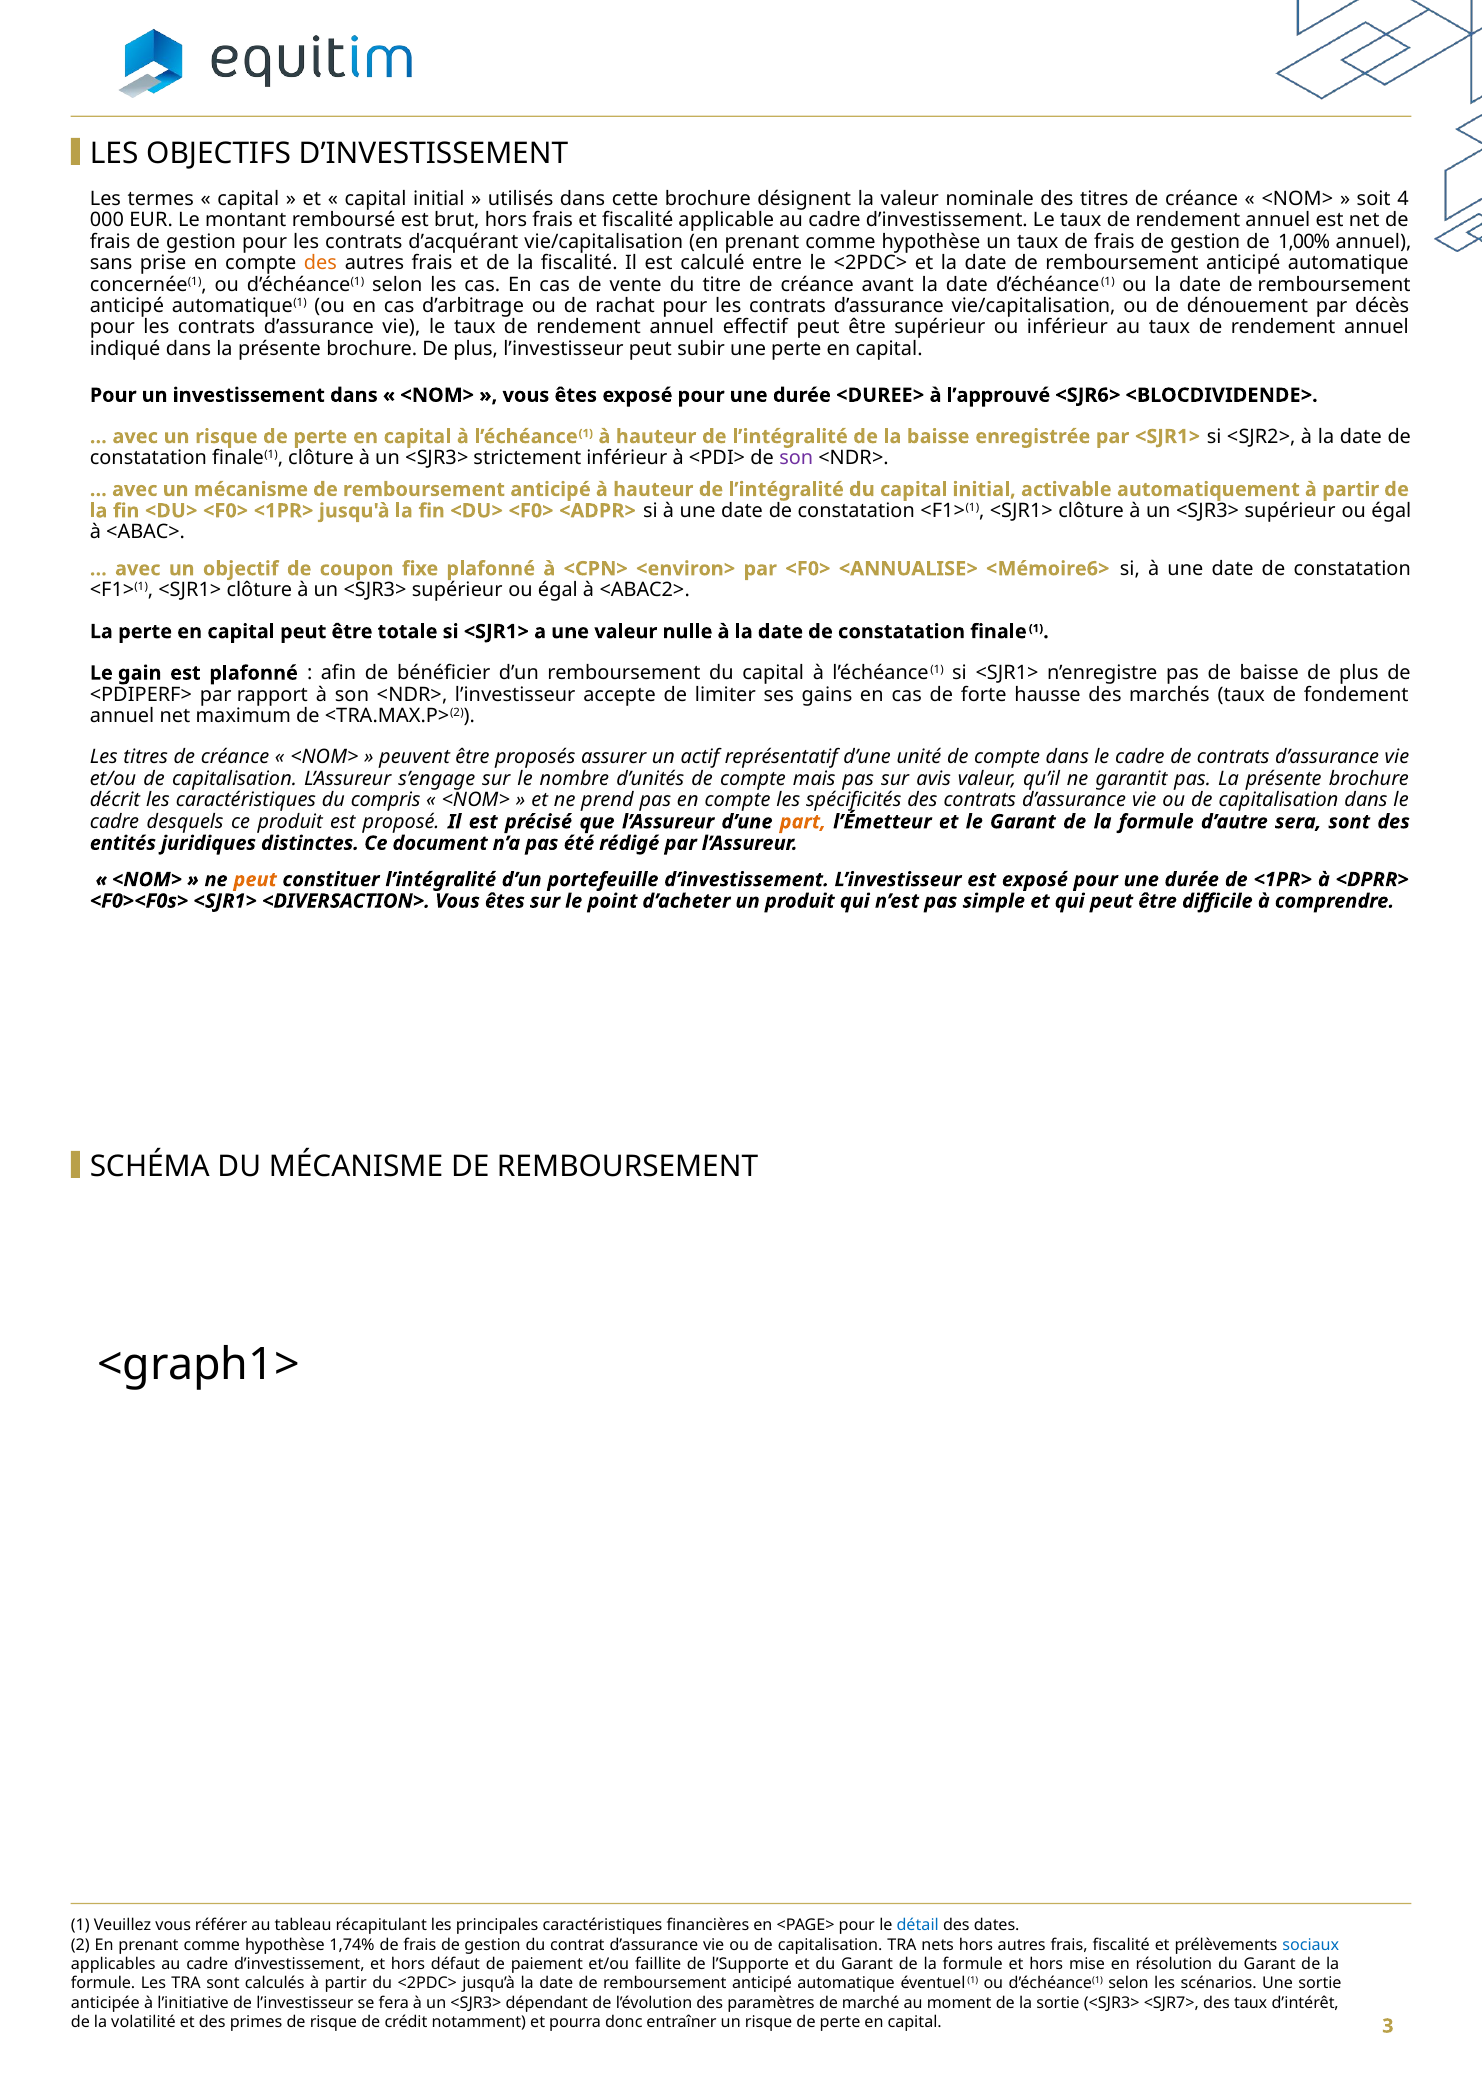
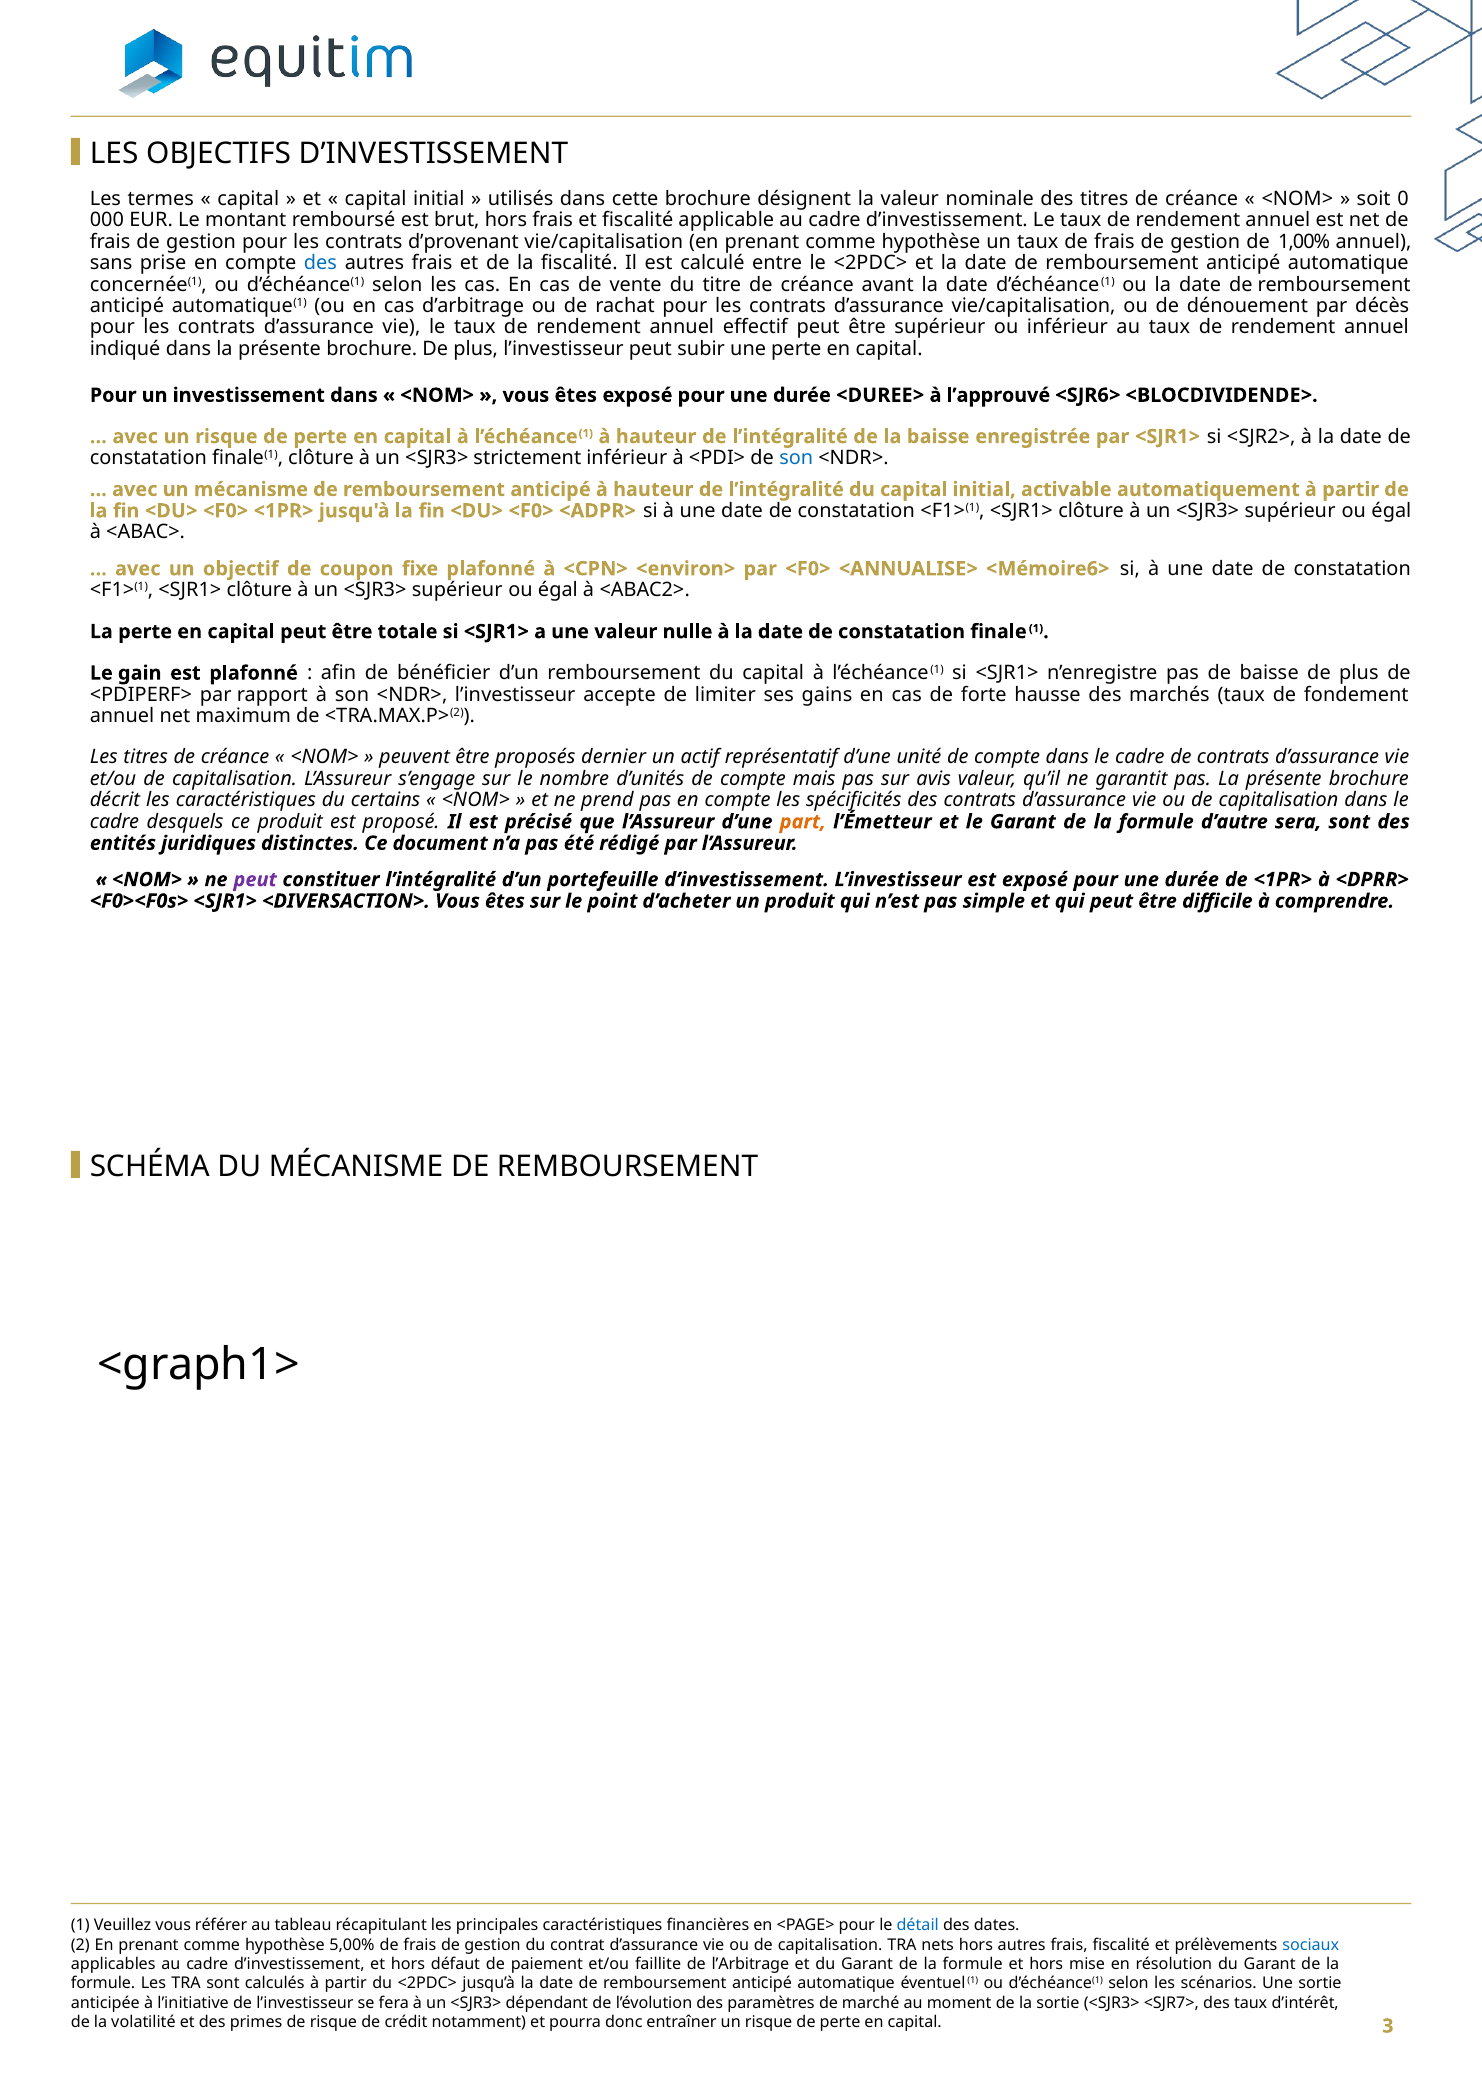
4: 4 -> 0
d’acquérant: d’acquérant -> d’provenant
des at (320, 263) colour: orange -> blue
son at (796, 458) colour: purple -> blue
assurer: assurer -> dernier
compris: compris -> certains
peut at (255, 880) colour: orange -> purple
1,74%: 1,74% -> 5,00%
l’Supporte: l’Supporte -> l’Arbitrage
